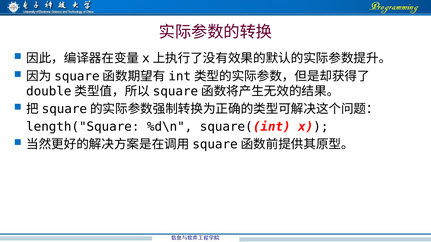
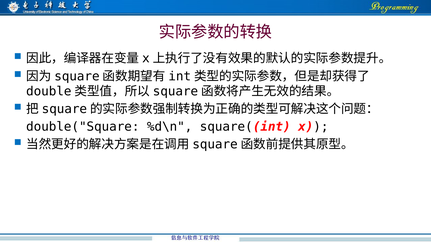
length("Square: length("Square -> double("Square
